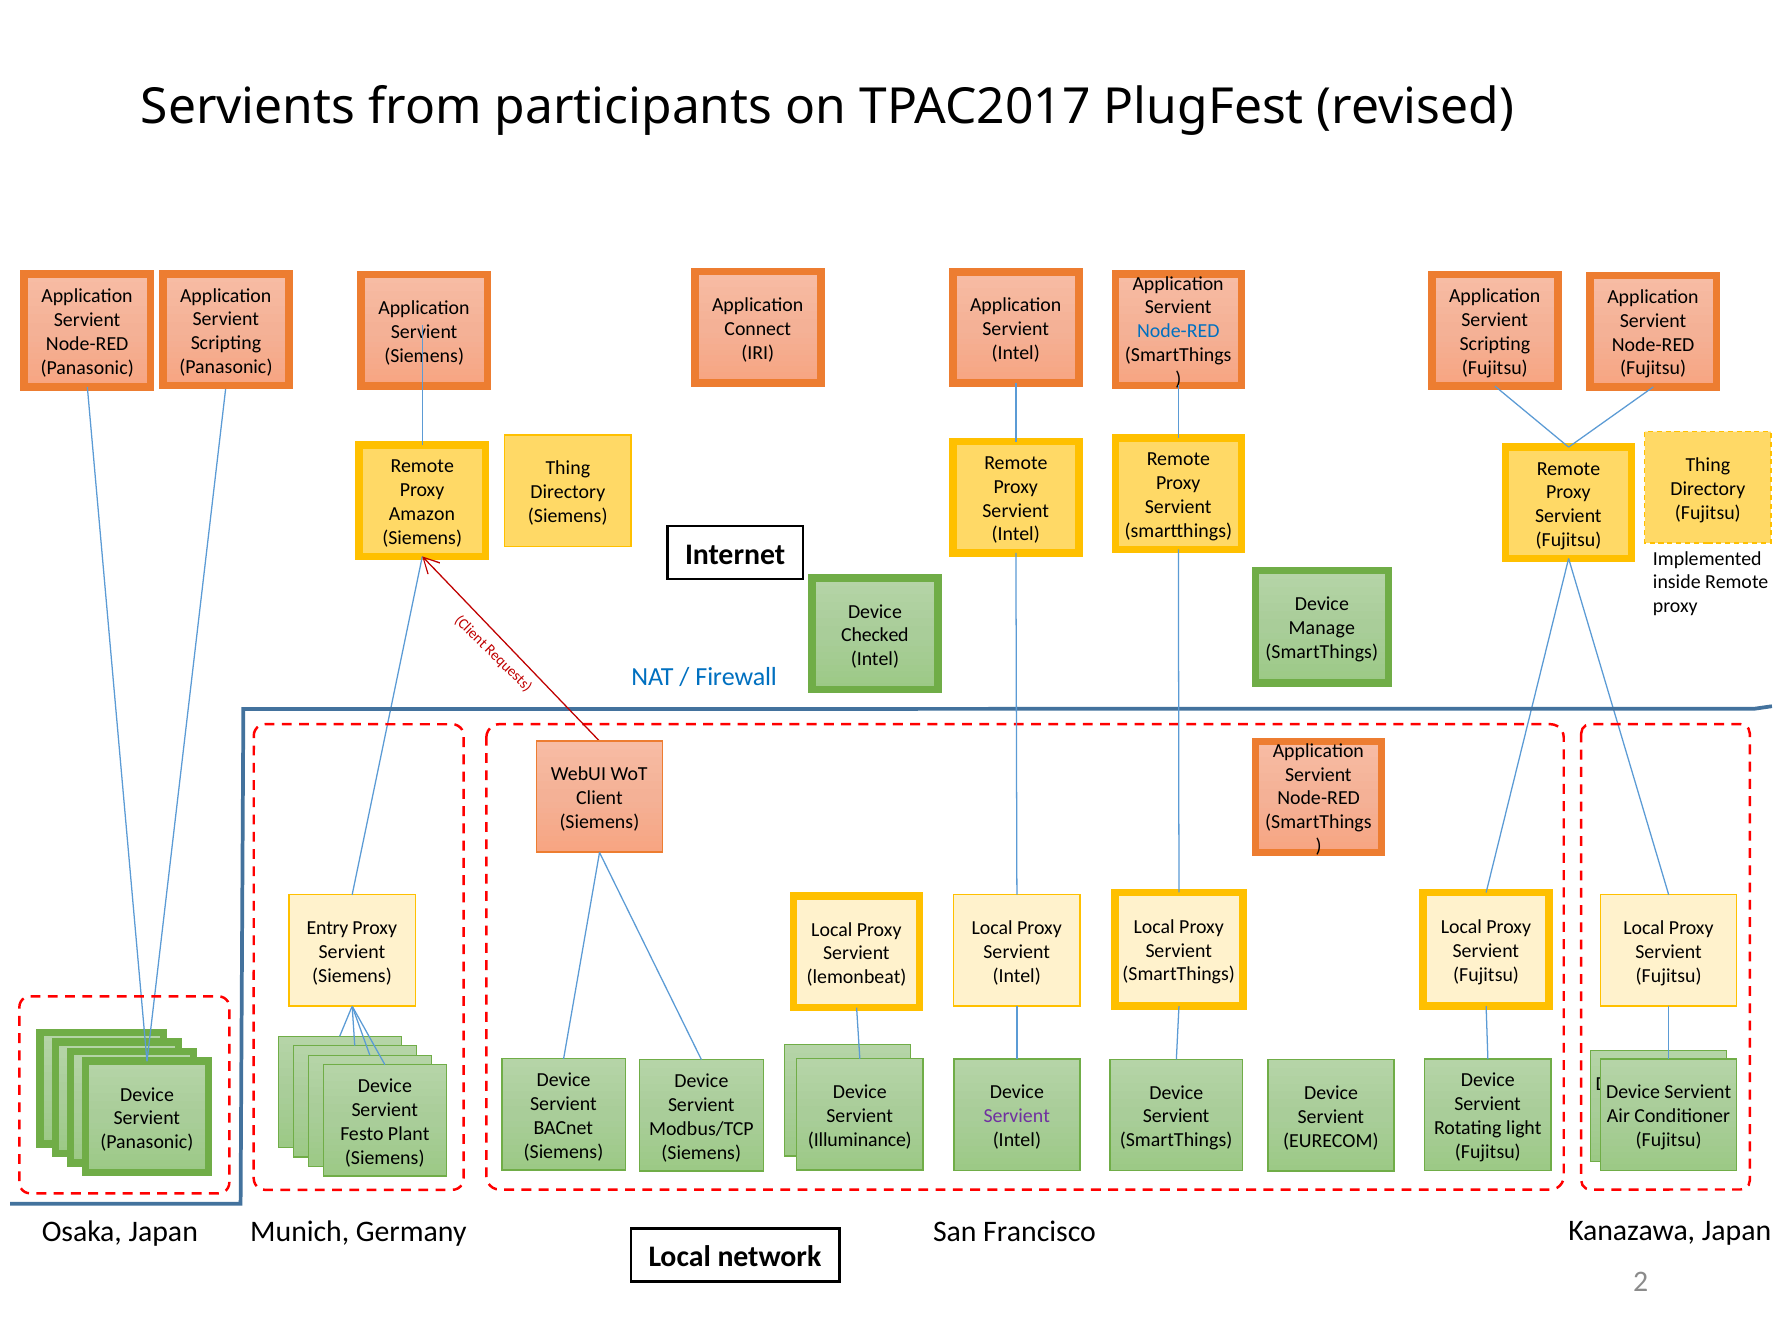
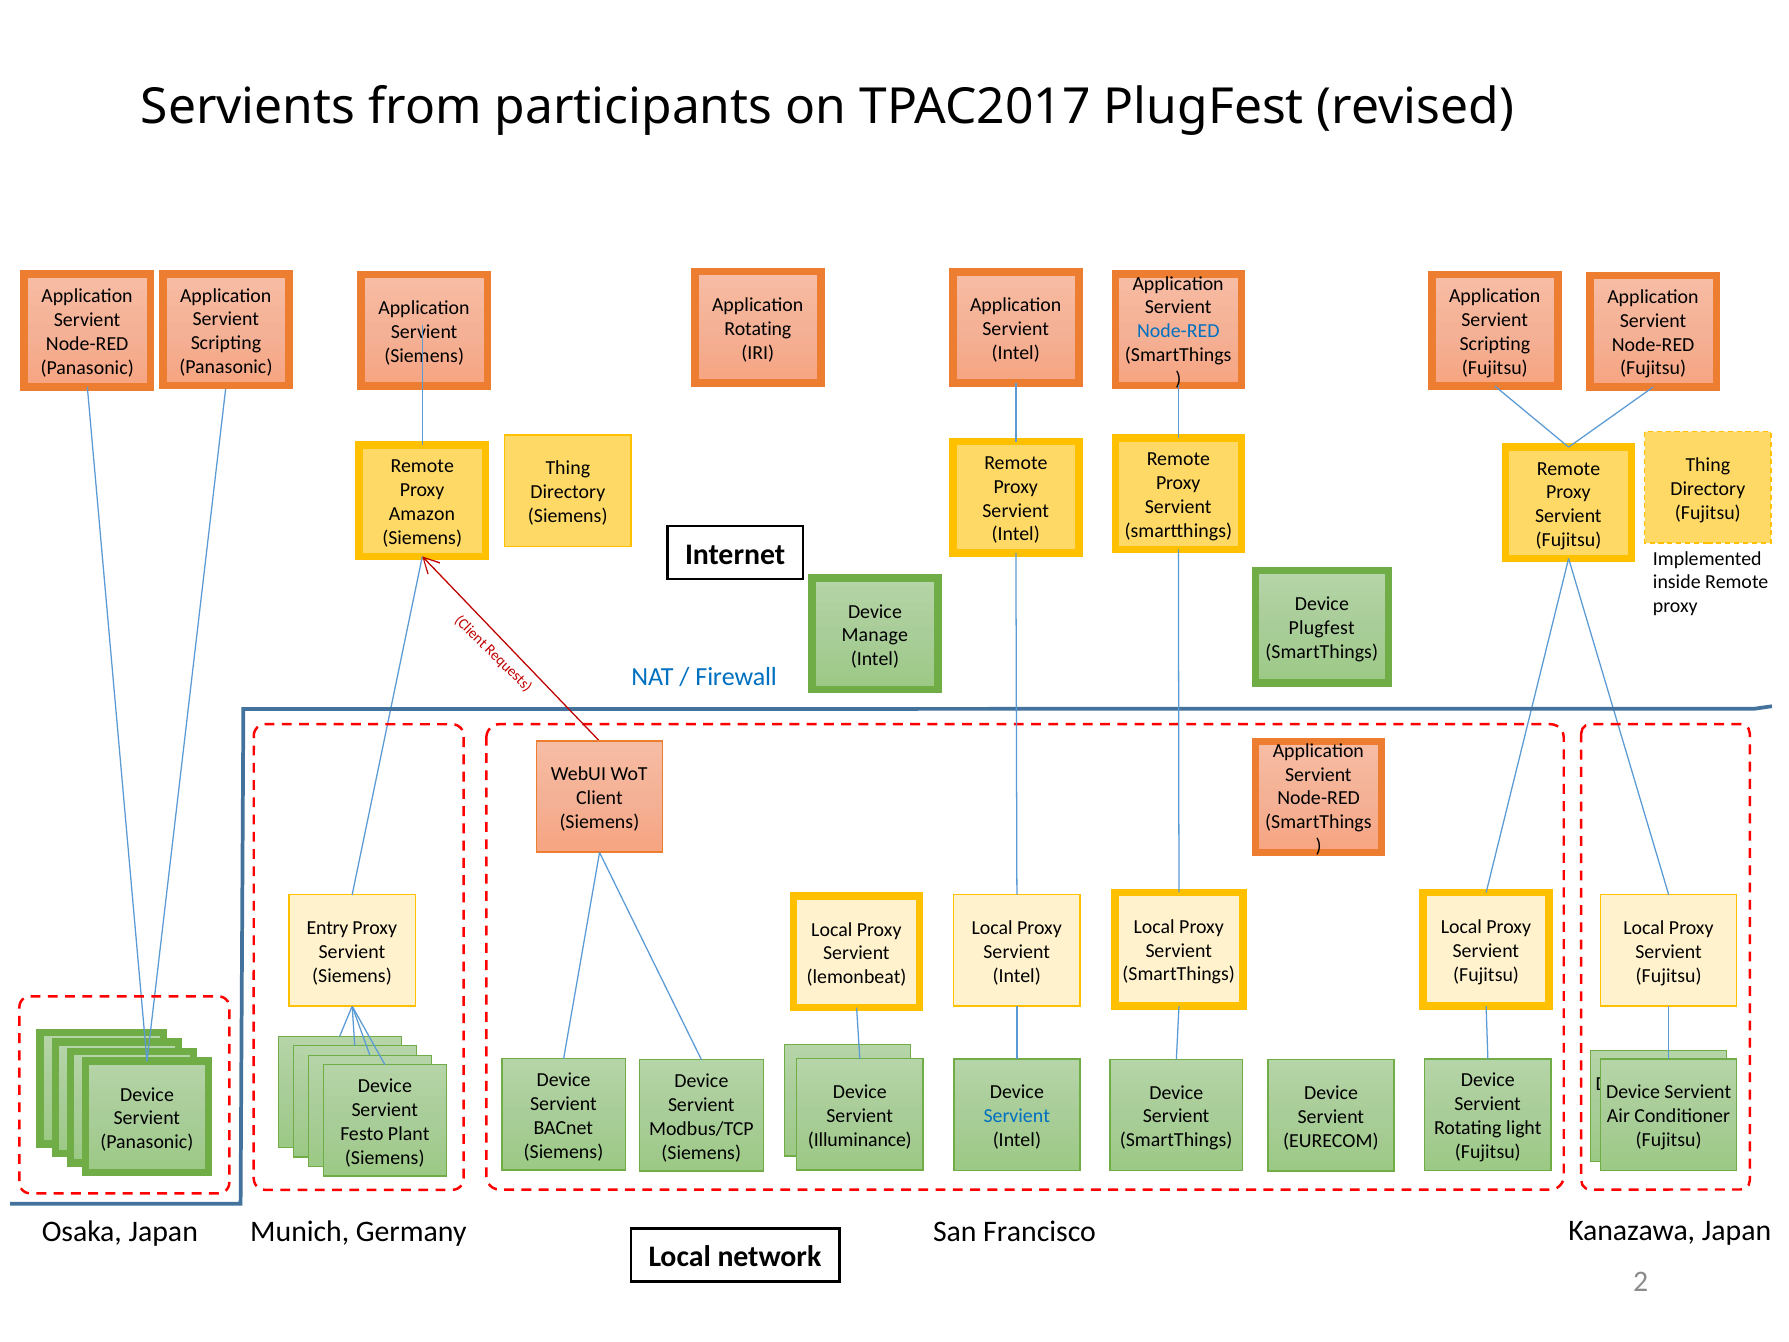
Connect at (758, 329): Connect -> Rotating
Manage at (1322, 628): Manage -> Plugfest
Checked: Checked -> Manage
Servient at (1017, 1116) colour: purple -> blue
